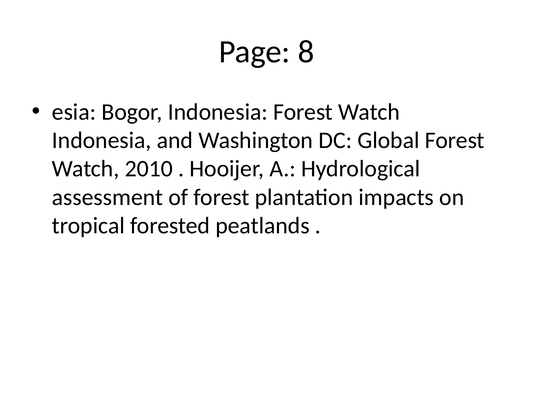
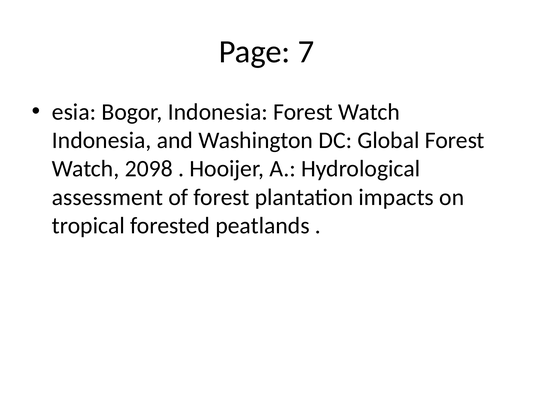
8: 8 -> 7
2010: 2010 -> 2098
